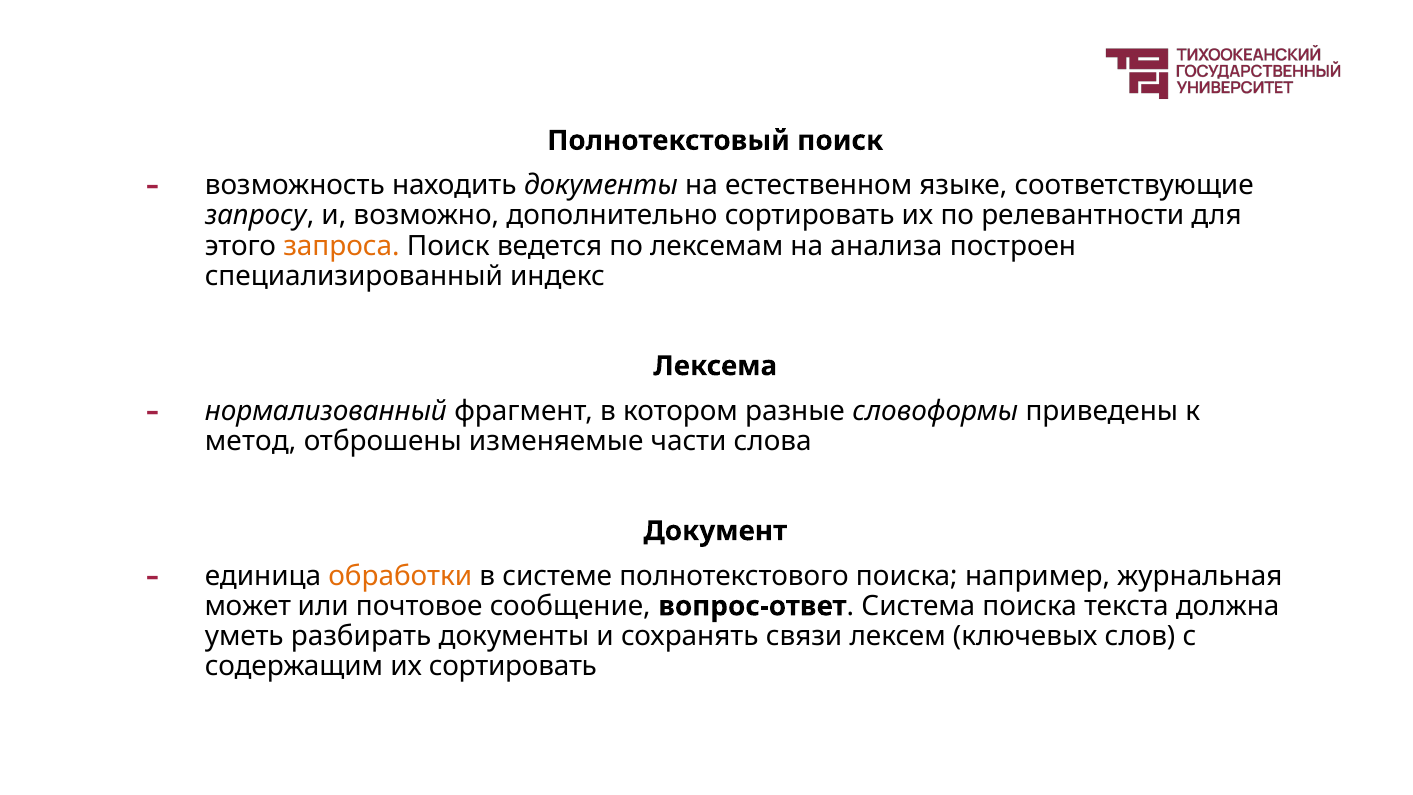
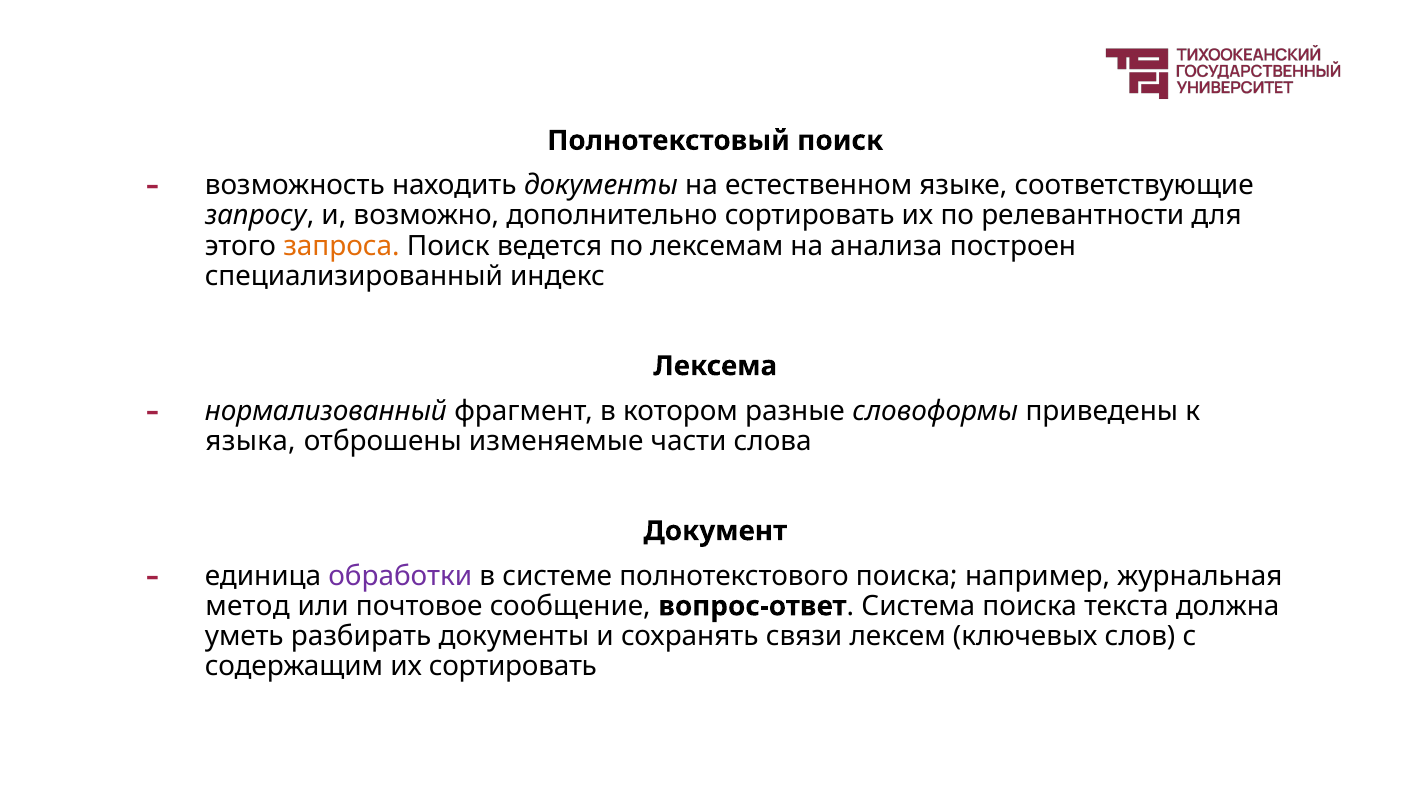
метод: метод -> языка
обработки colour: orange -> purple
может: может -> метод
